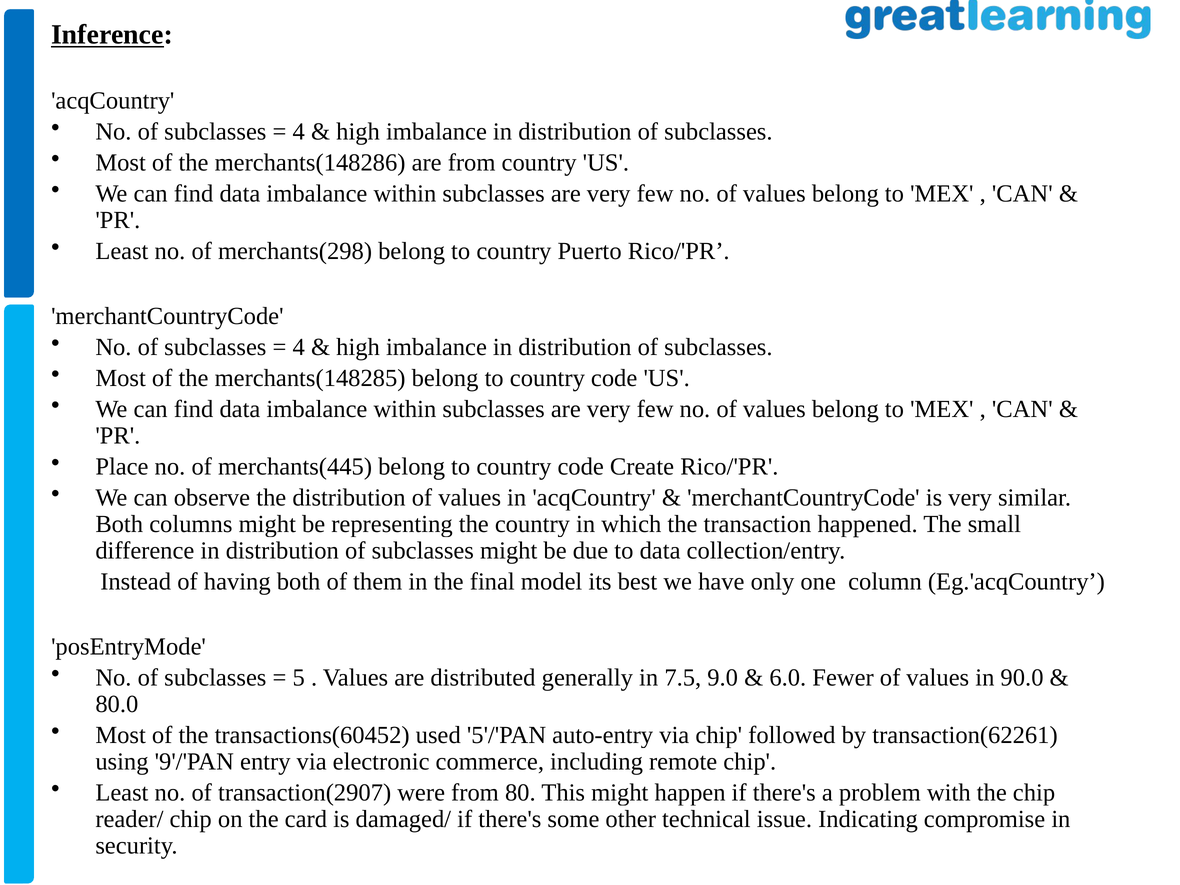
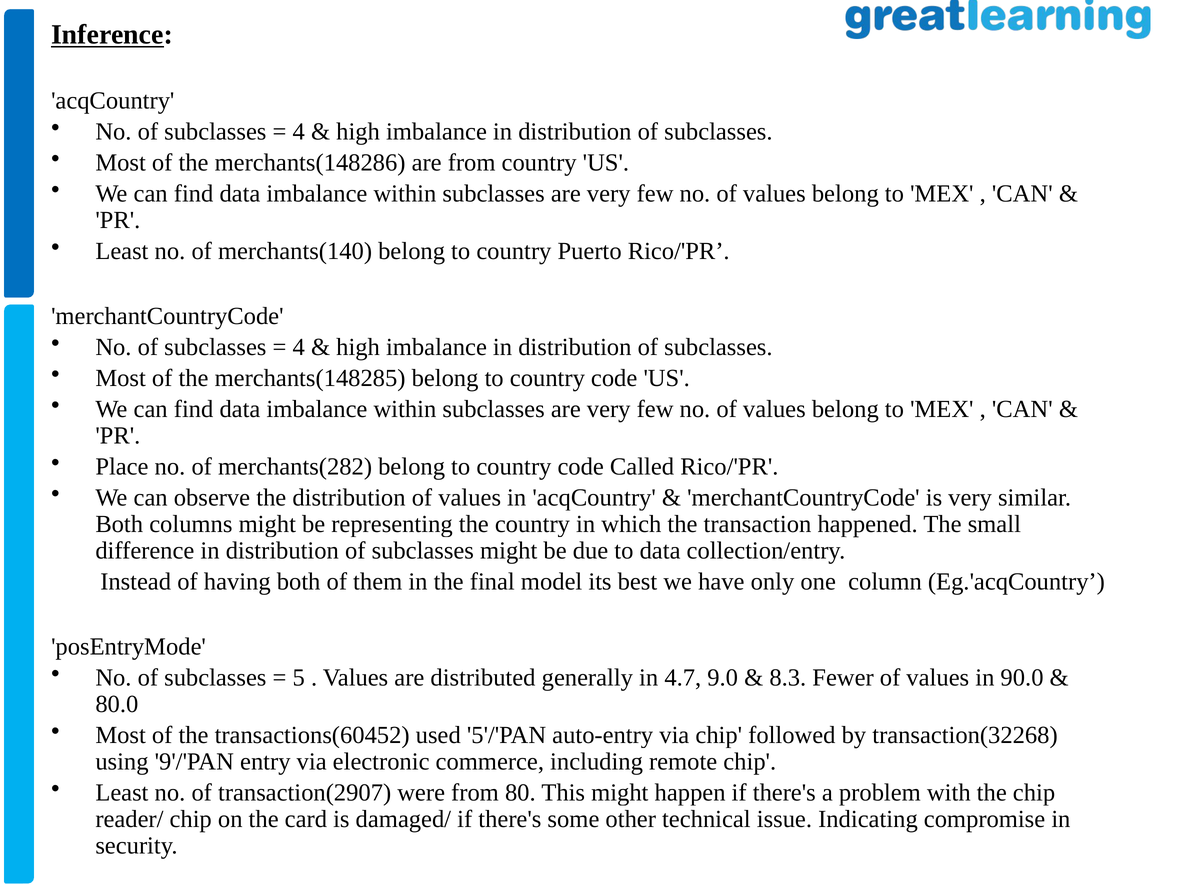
merchants(298: merchants(298 -> merchants(140
merchants(445: merchants(445 -> merchants(282
Create: Create -> Called
7.5: 7.5 -> 4.7
6.0: 6.0 -> 8.3
transaction(62261: transaction(62261 -> transaction(32268
